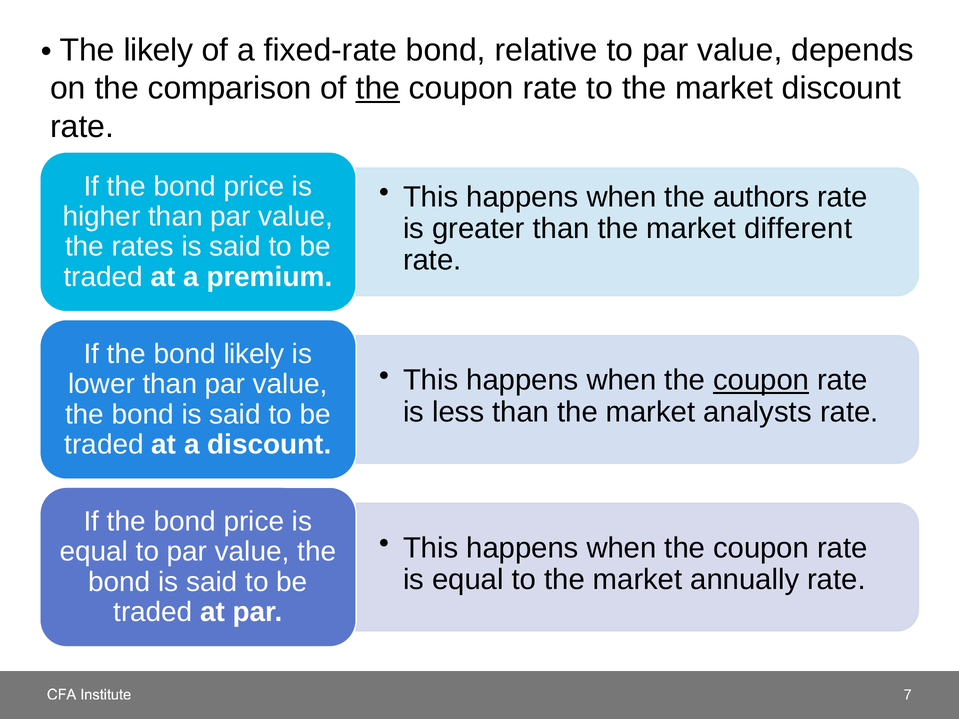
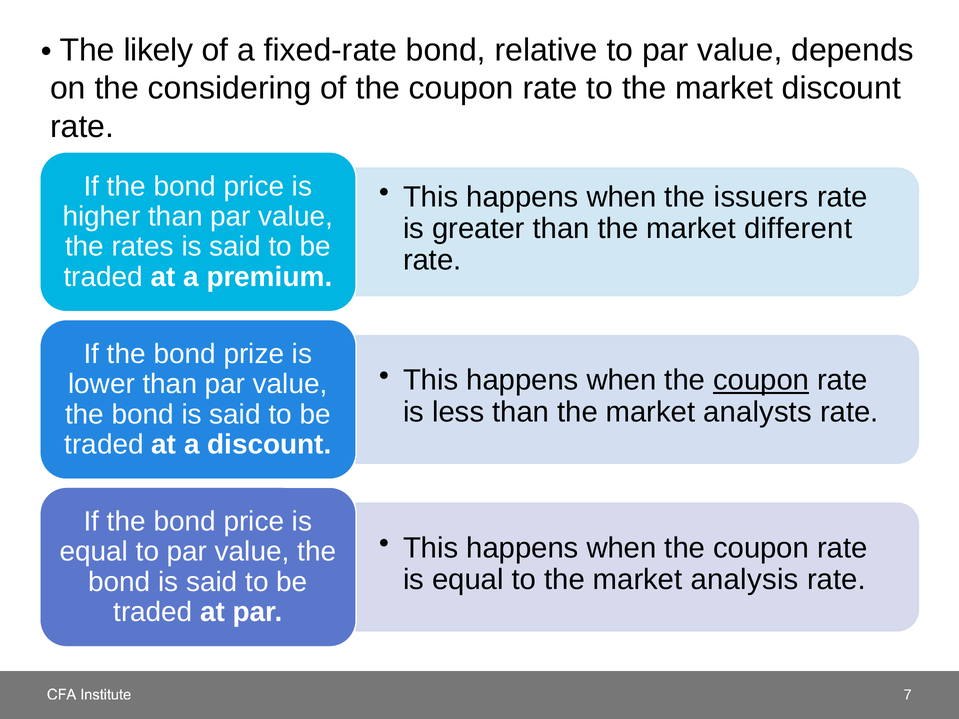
comparison: comparison -> considering
the at (378, 88) underline: present -> none
authors: authors -> issuers
bond likely: likely -> prize
annually: annually -> analysis
